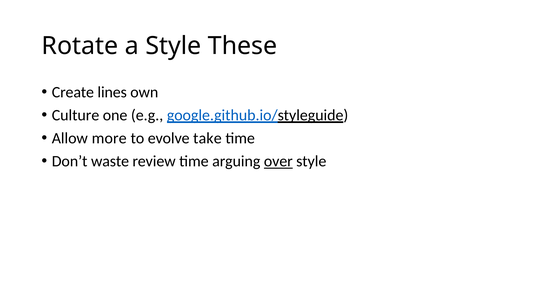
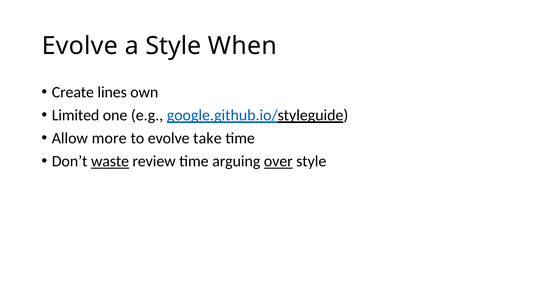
Rotate at (80, 46): Rotate -> Evolve
These: These -> When
Culture: Culture -> Limited
waste underline: none -> present
